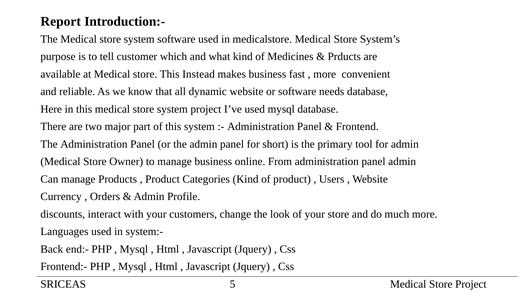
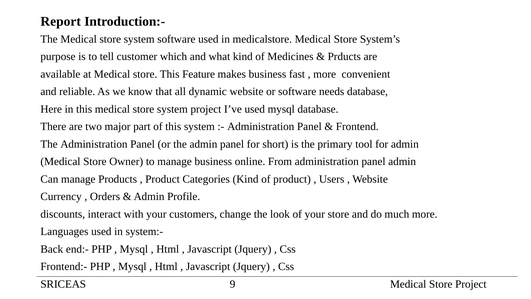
Instead: Instead -> Feature
5: 5 -> 9
